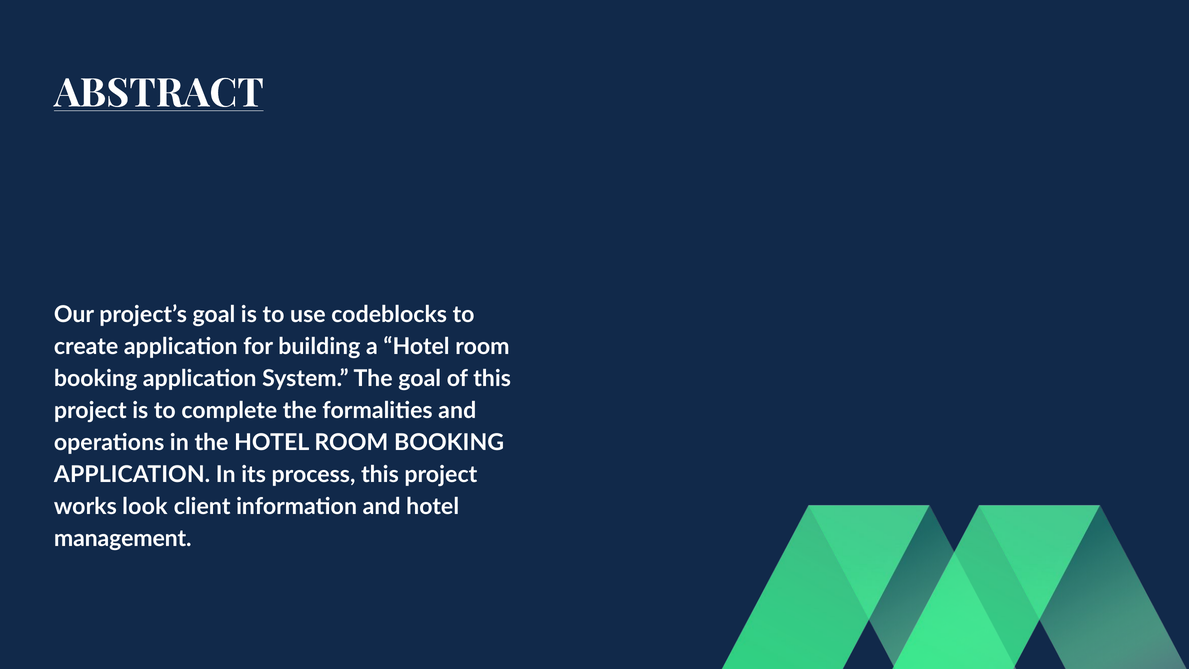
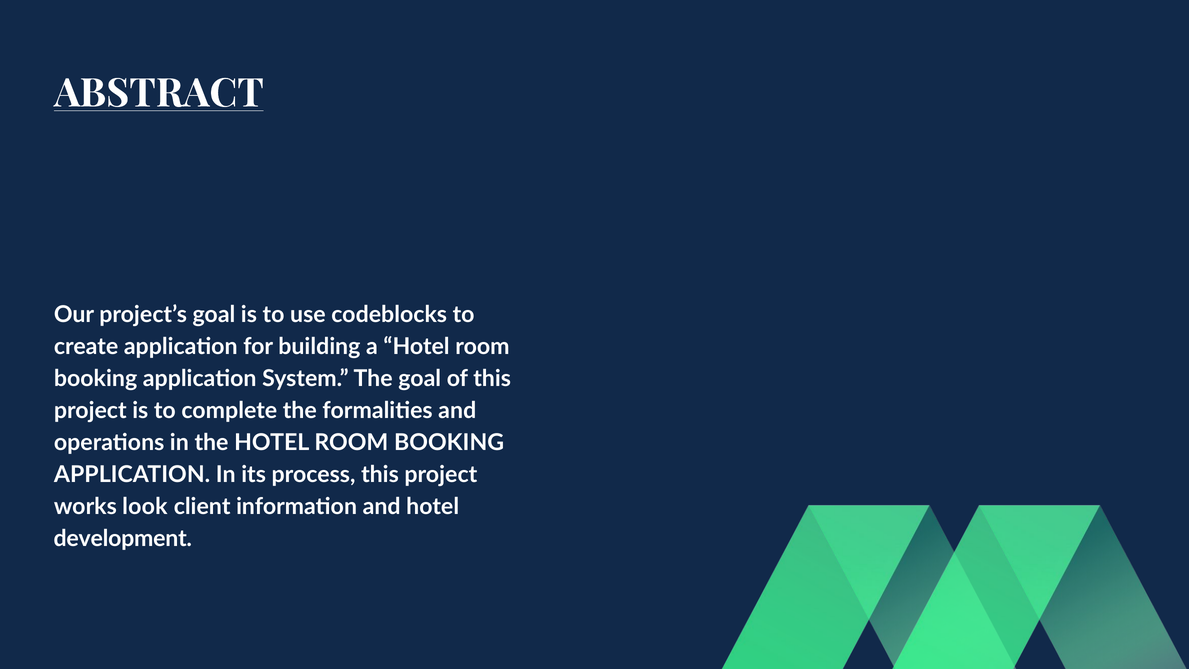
management: management -> development
